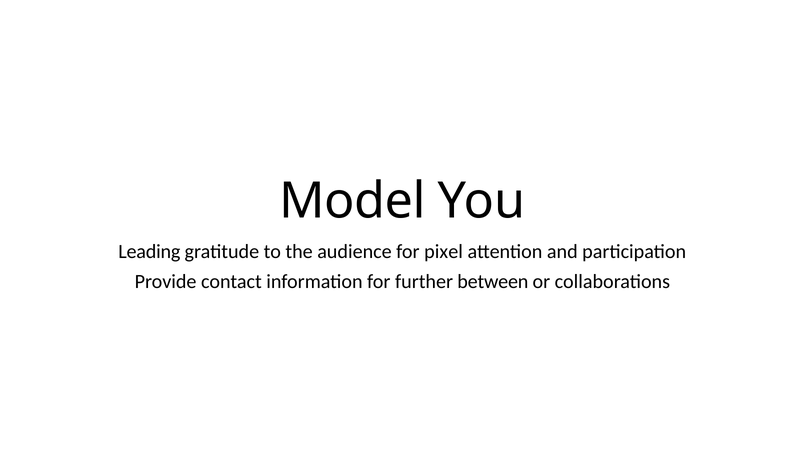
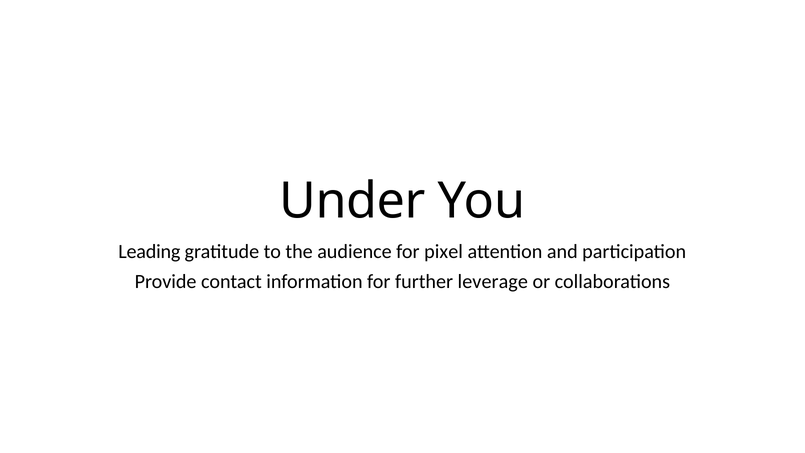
Model: Model -> Under
between: between -> leverage
